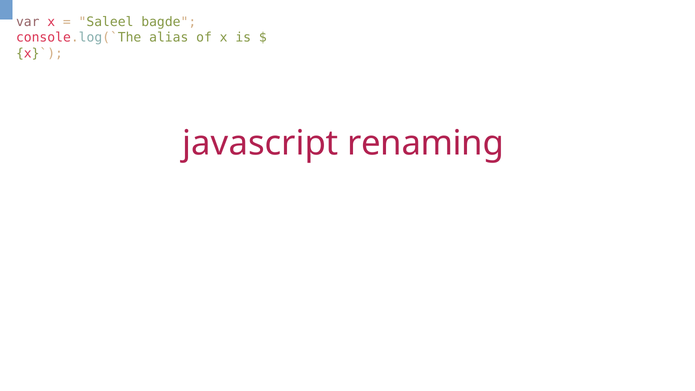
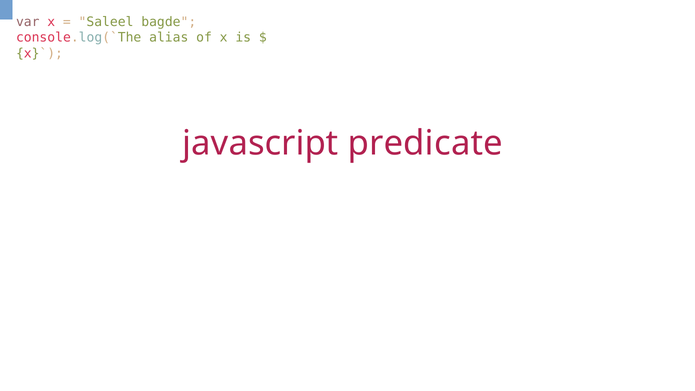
renaming: renaming -> predicate
